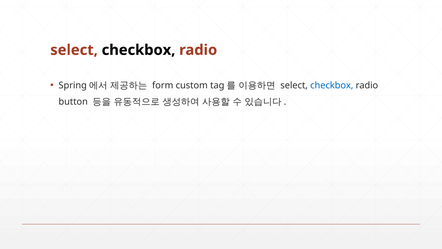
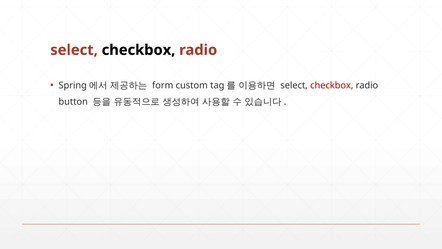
checkbox at (332, 85) colour: blue -> red
